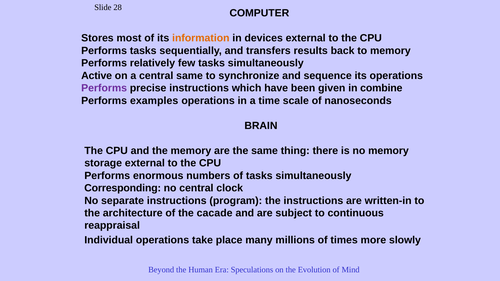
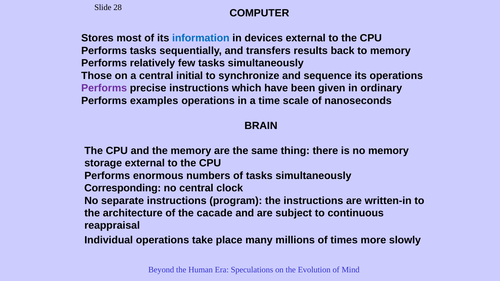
information colour: orange -> blue
Active: Active -> Those
central same: same -> initial
combine: combine -> ordinary
